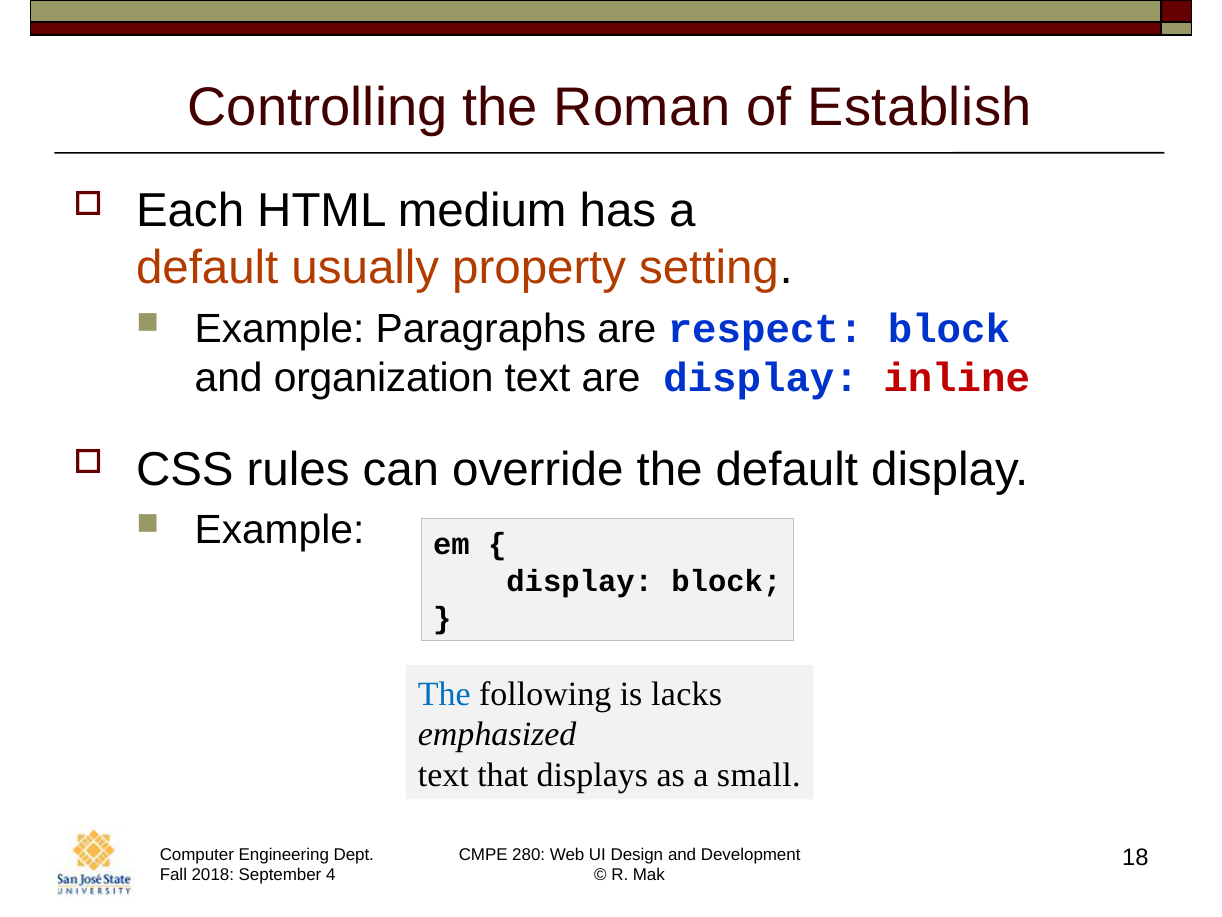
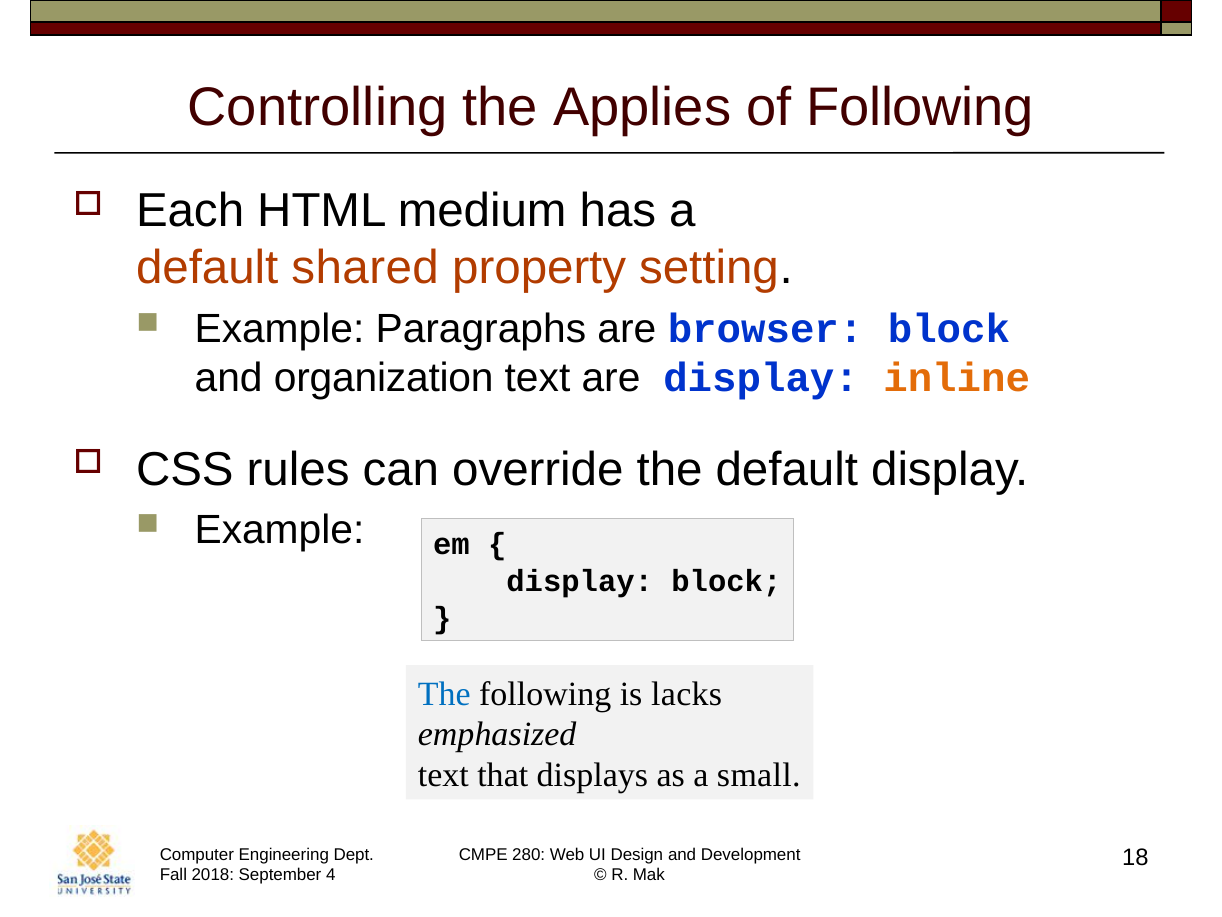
Roman: Roman -> Applies
of Establish: Establish -> Following
usually: usually -> shared
respect: respect -> browser
inline colour: red -> orange
